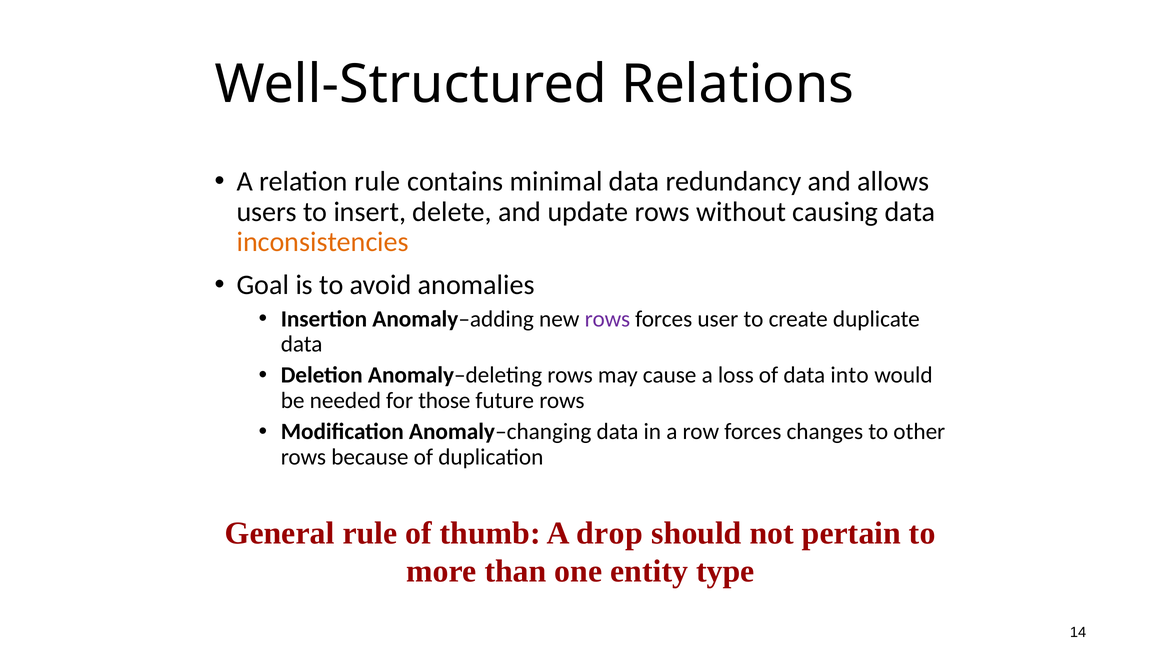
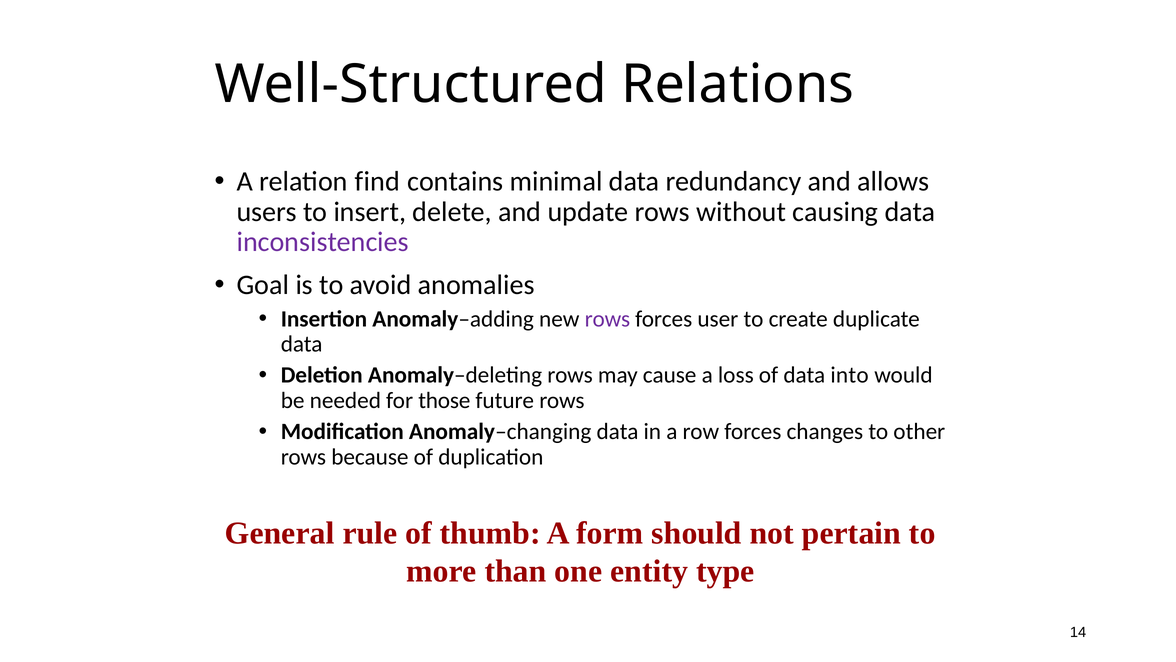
relation rule: rule -> find
inconsistencies colour: orange -> purple
drop: drop -> form
